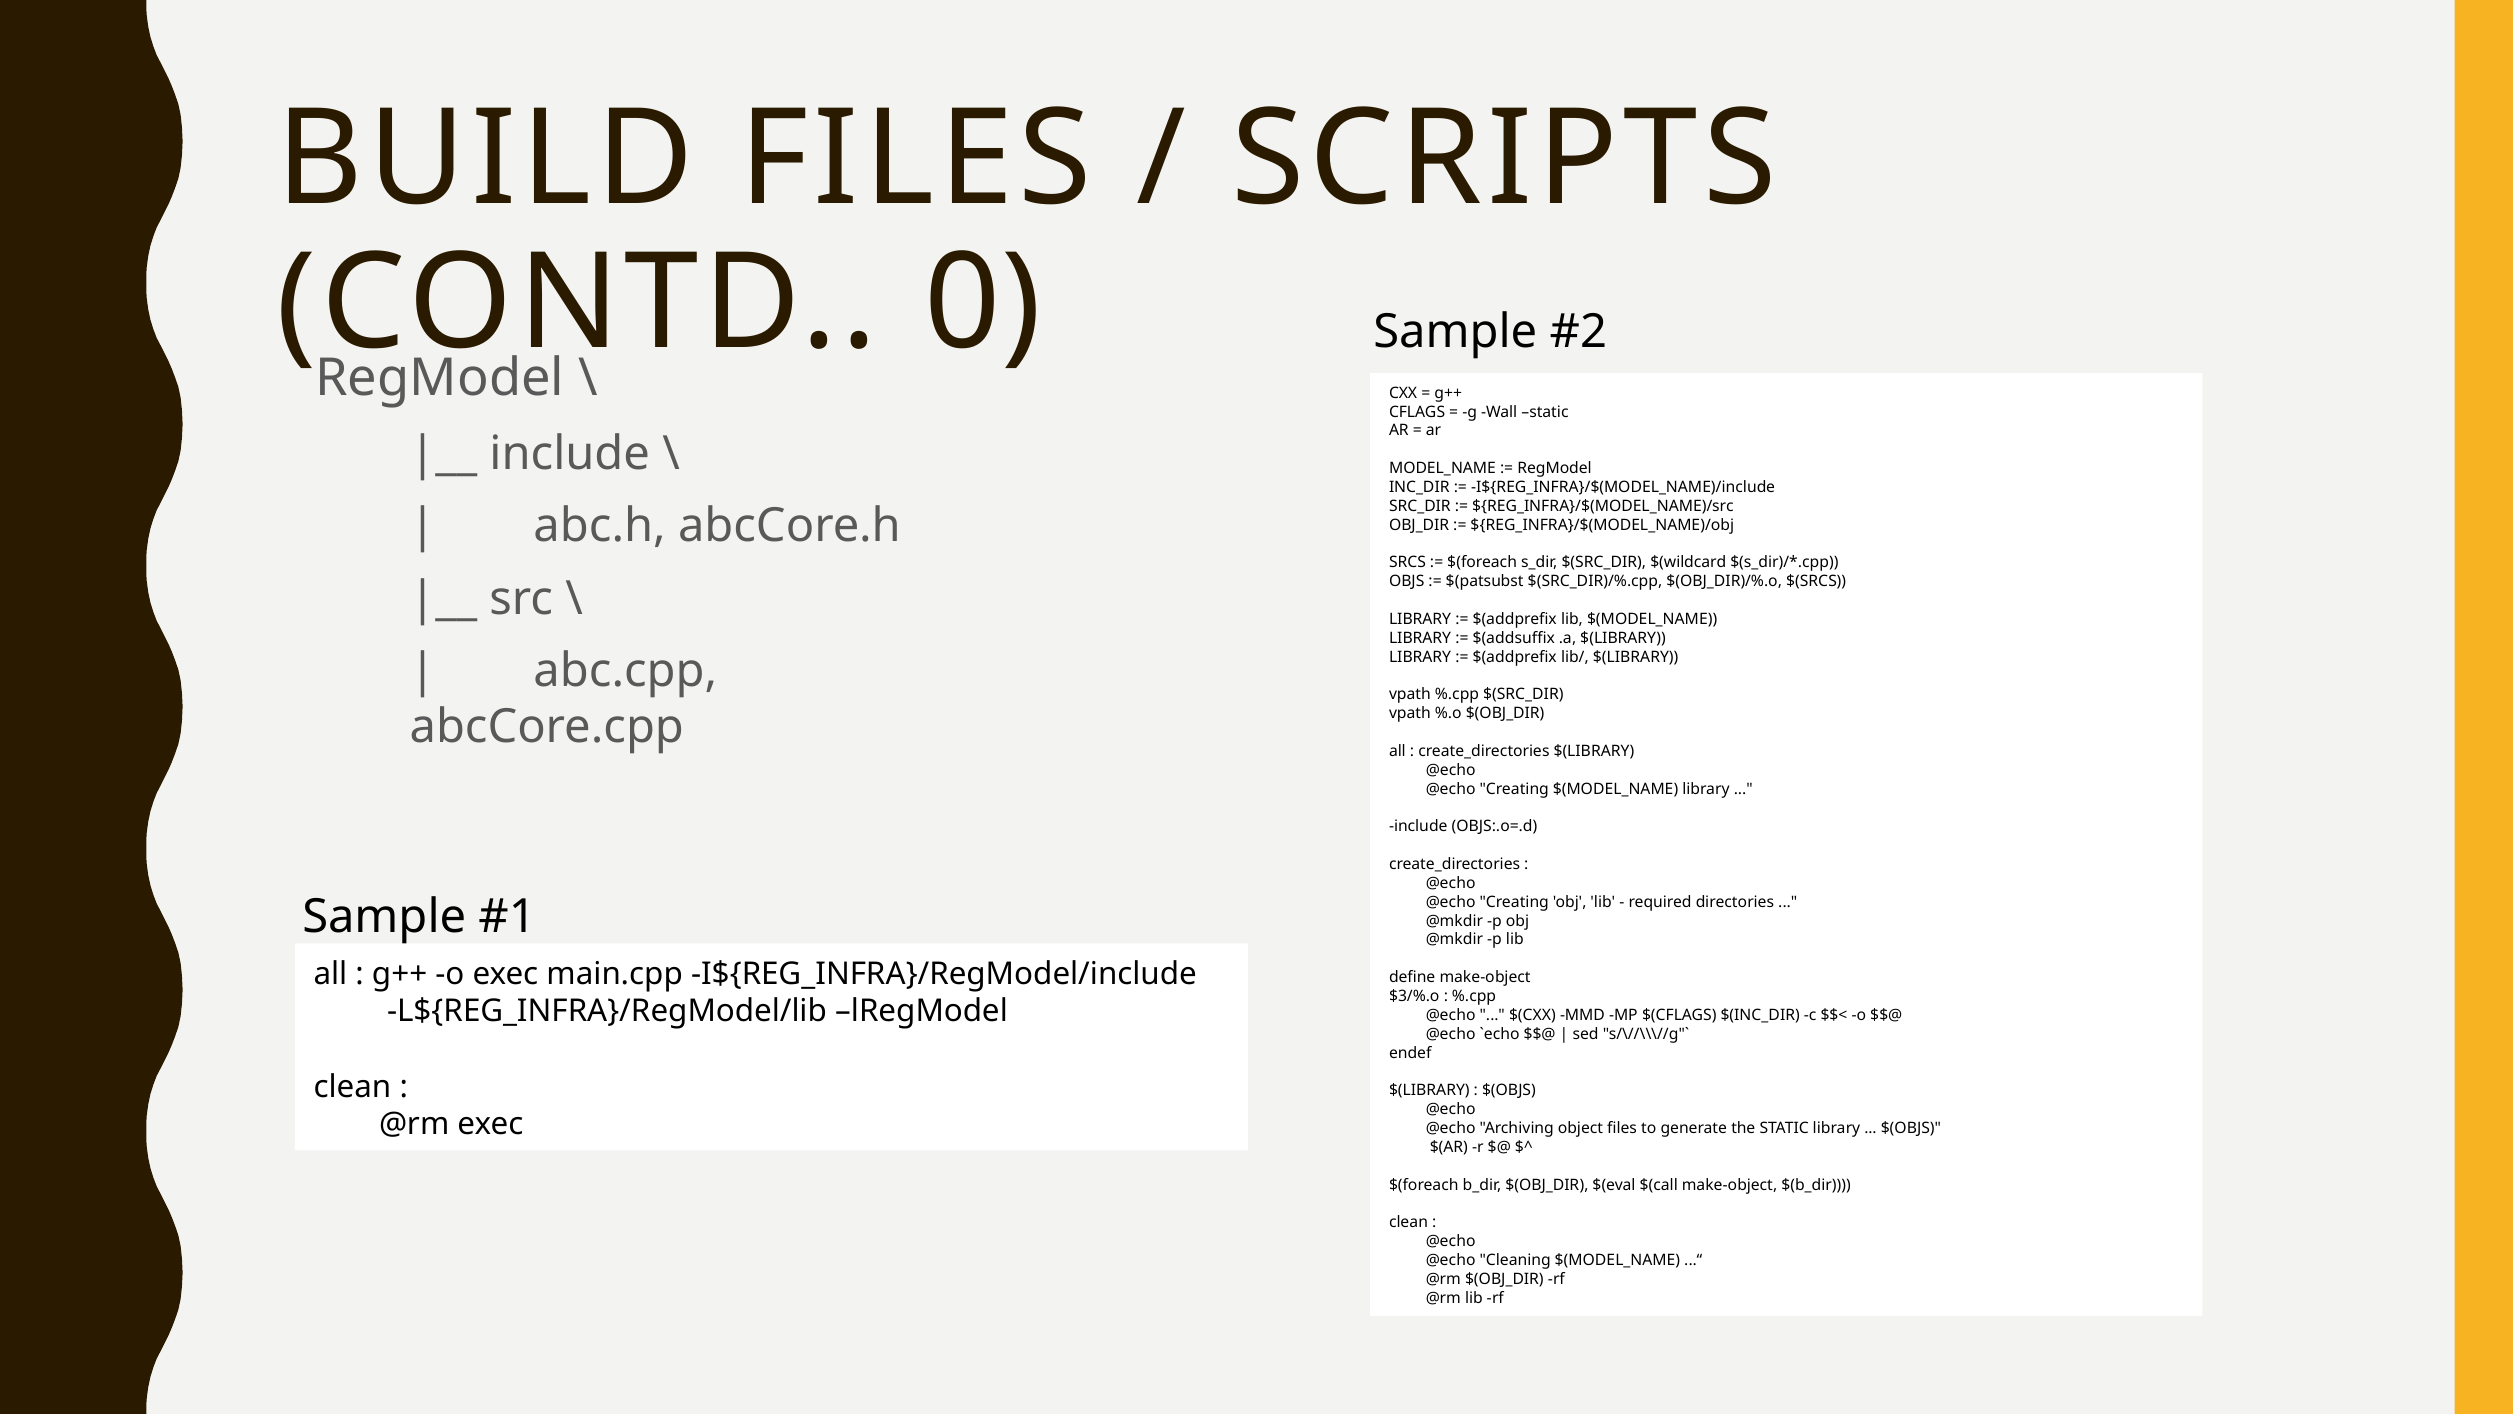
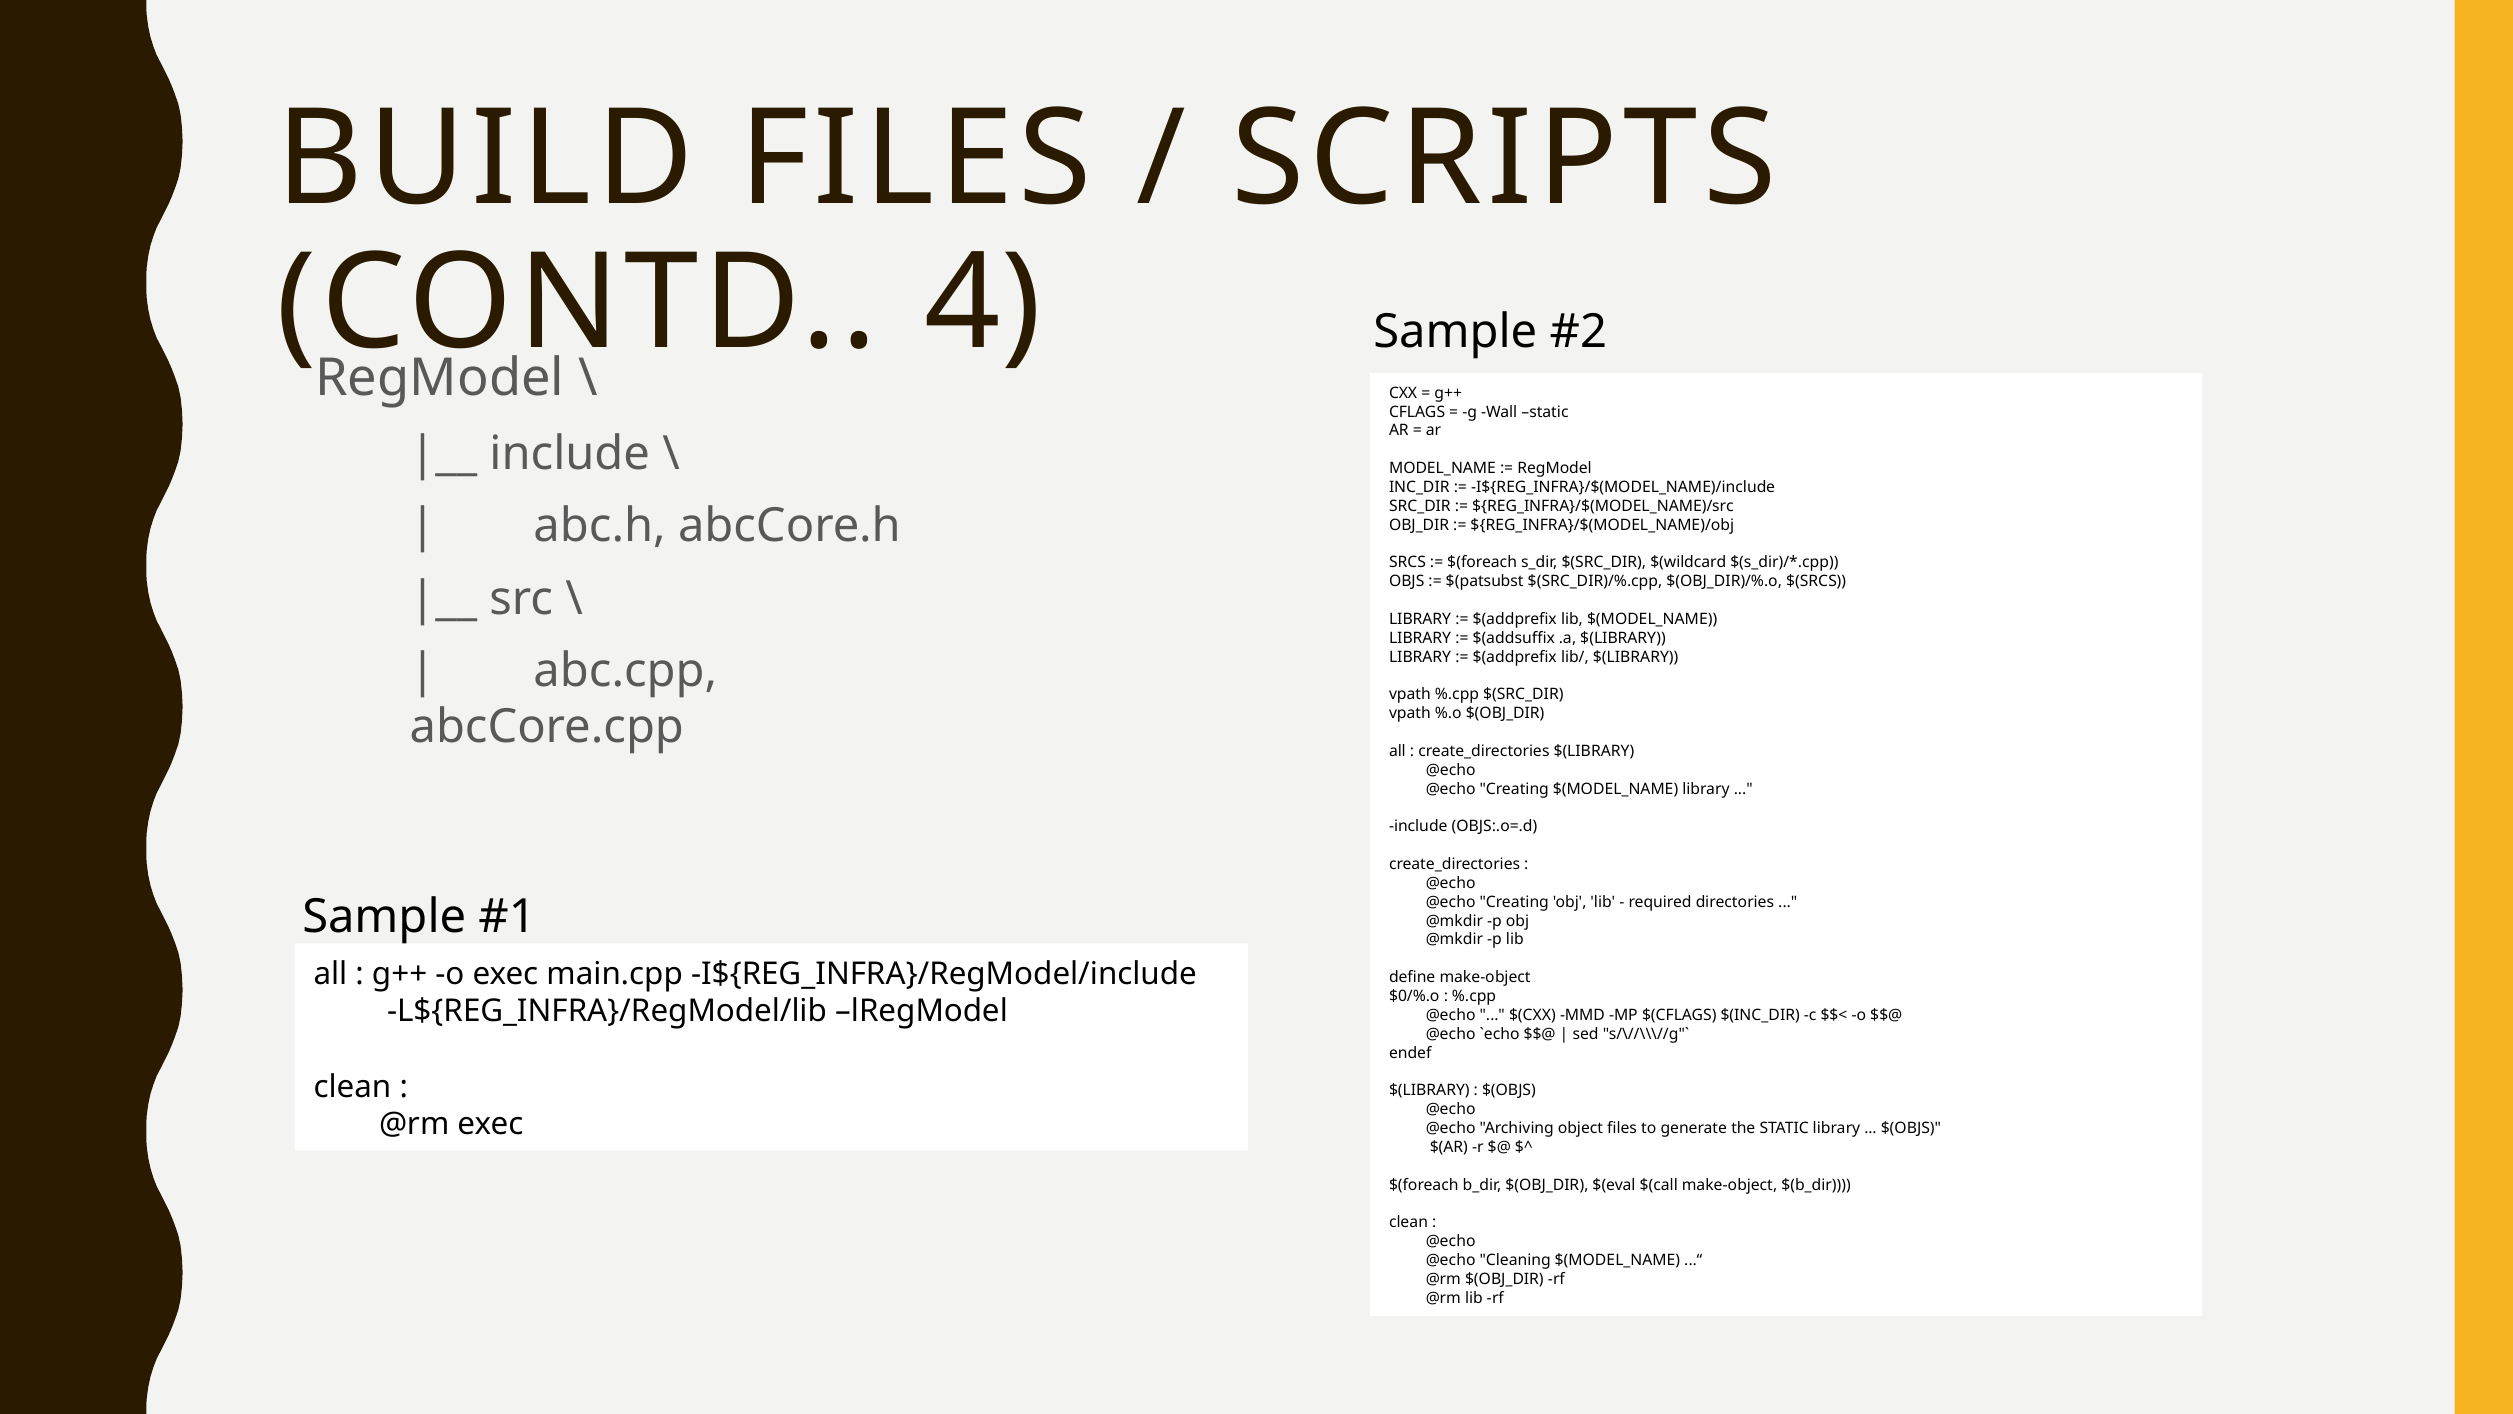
0: 0 -> 4
$3/%.o: $3/%.o -> $0/%.o
